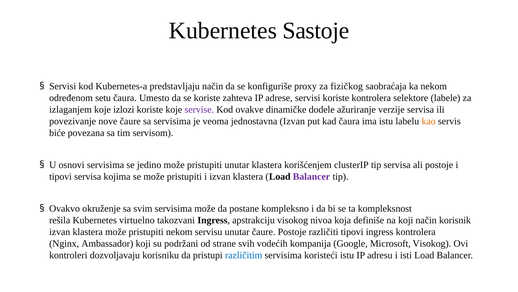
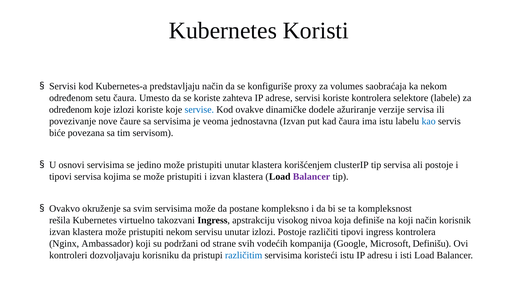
Sastoje: Sastoje -> Koristi
fizičkog: fizičkog -> volumes
izlaganjem at (70, 109): izlaganjem -> određenom
servise colour: purple -> blue
kao colour: orange -> blue
unutar čaure: čaure -> izlozi
Microsoft Visokog: Visokog -> Definišu
